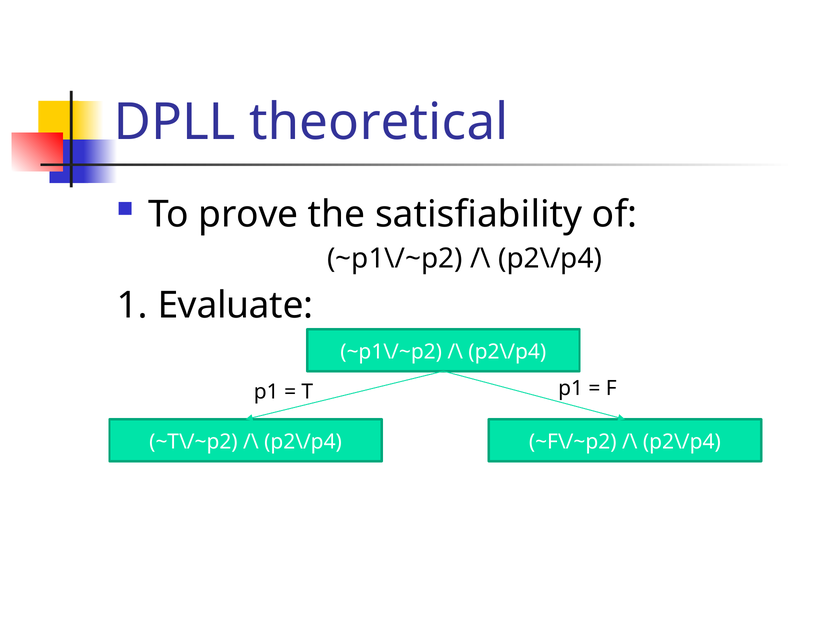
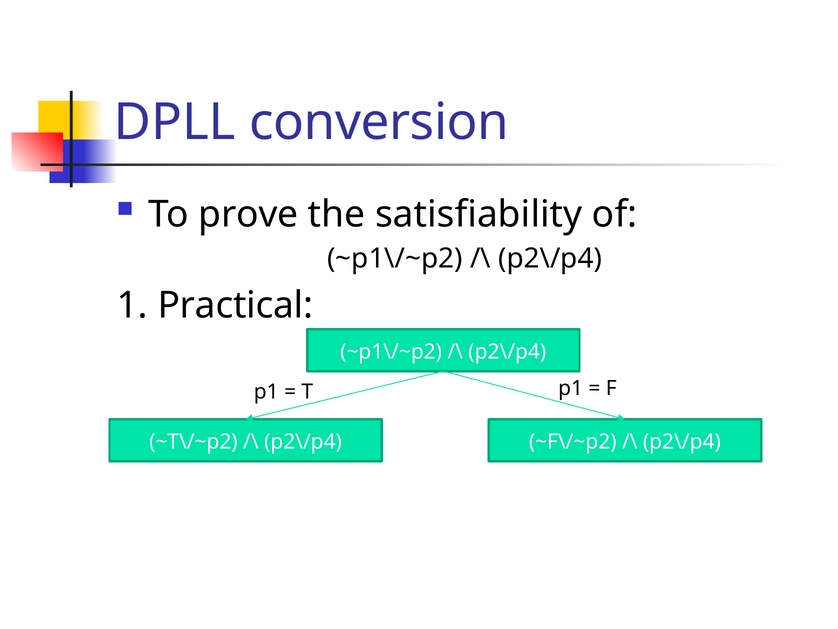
theoretical: theoretical -> conversion
Evaluate: Evaluate -> Practical
